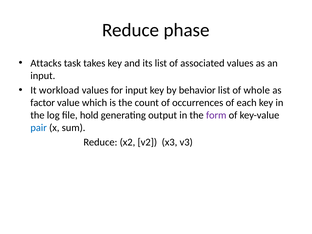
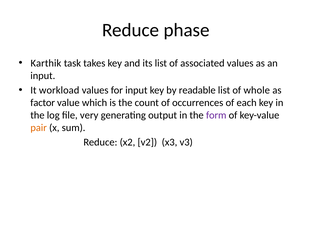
Attacks: Attacks -> Karthik
behavior: behavior -> readable
hold: hold -> very
pair colour: blue -> orange
